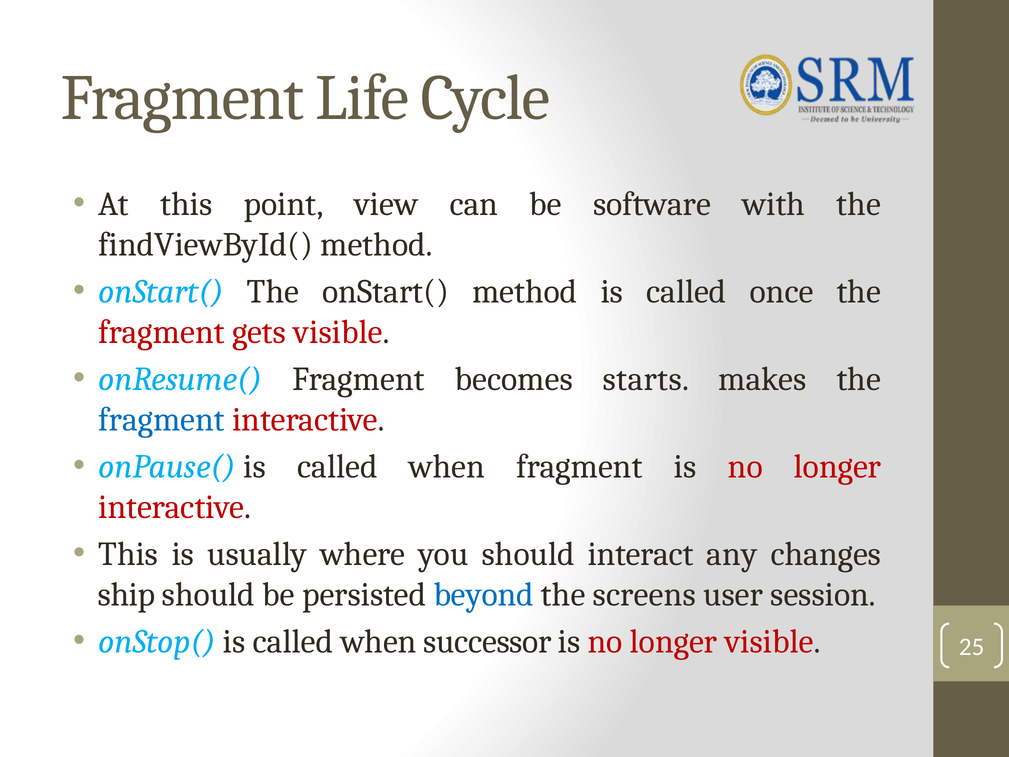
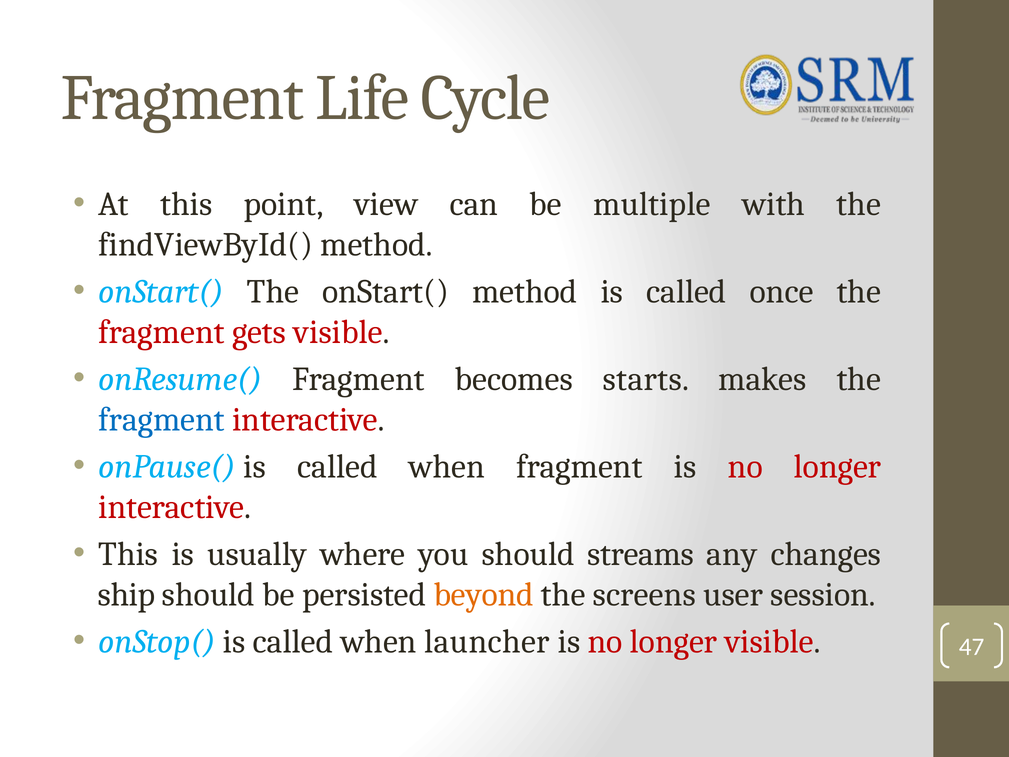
software: software -> multiple
interact: interact -> streams
beyond colour: blue -> orange
successor: successor -> launcher
25: 25 -> 47
